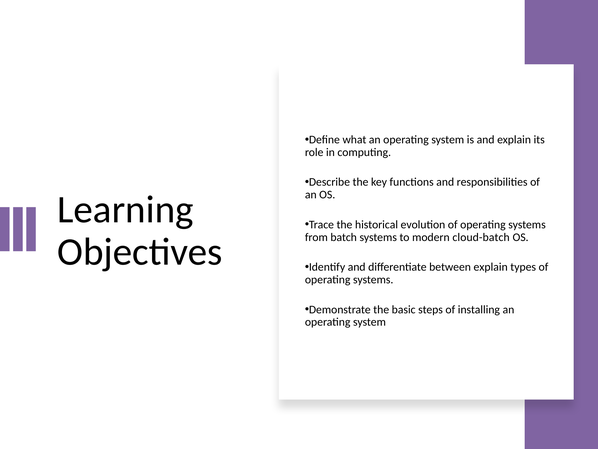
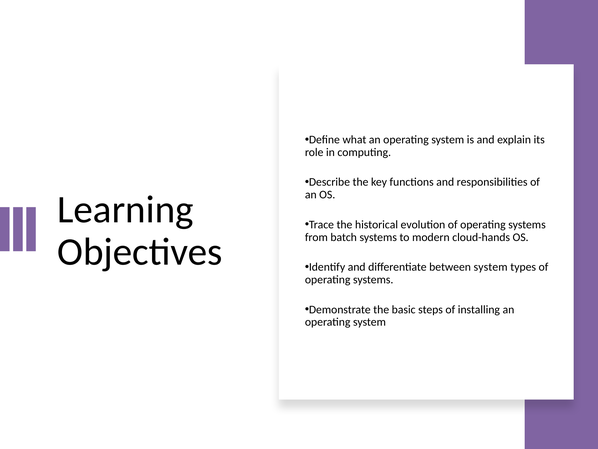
cloud-batch: cloud-batch -> cloud-hands
between explain: explain -> system
